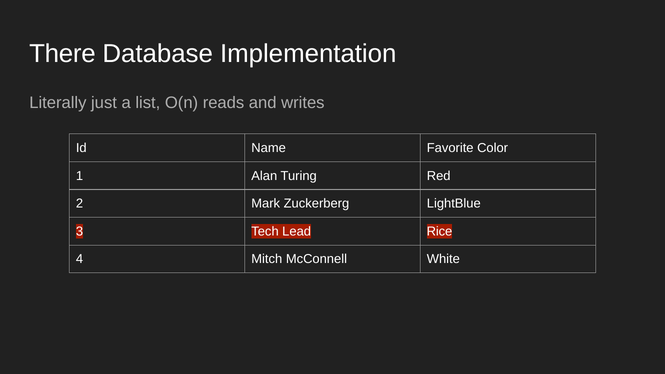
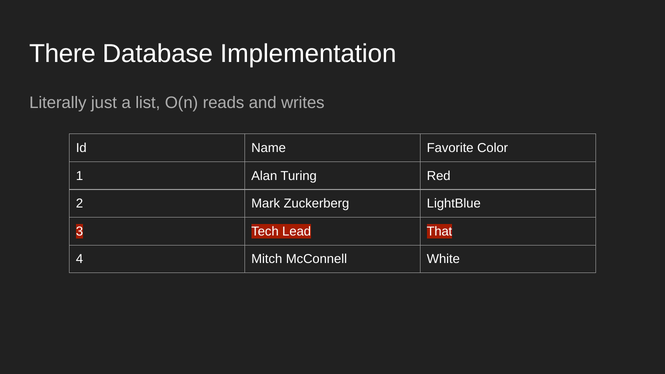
Rice: Rice -> That
